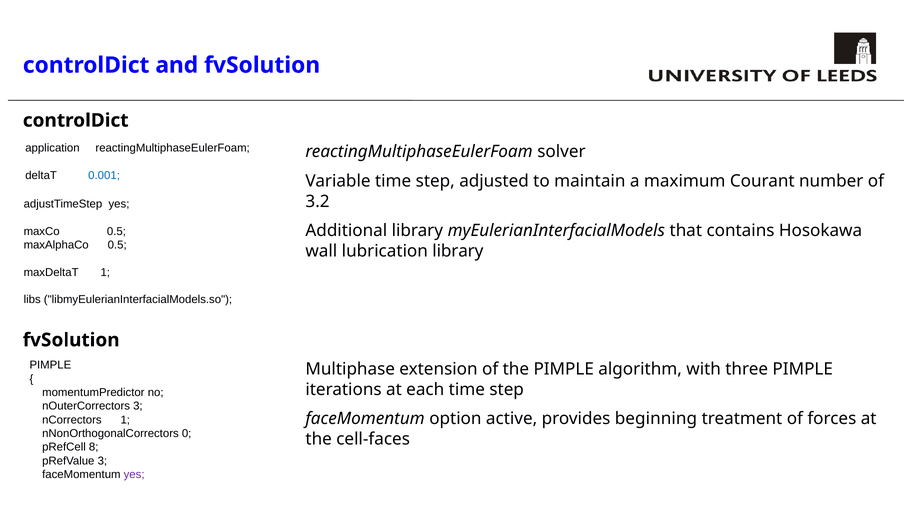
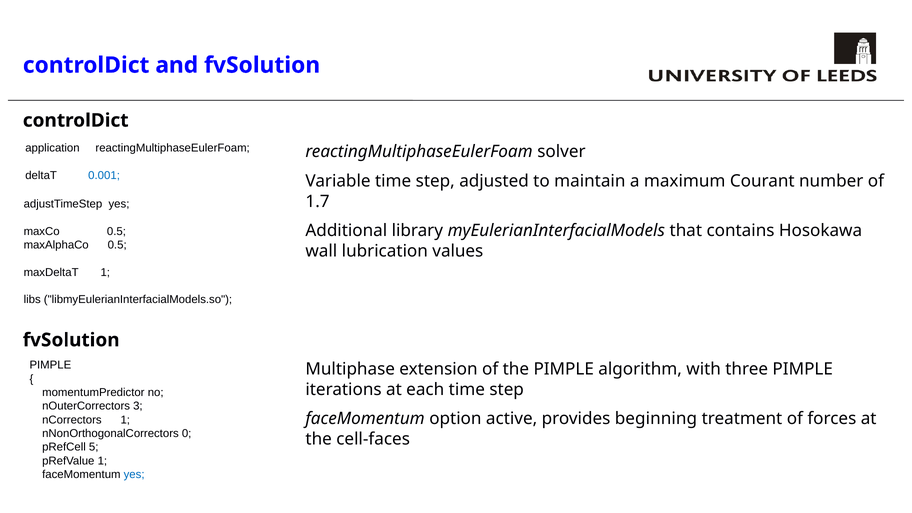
3.2: 3.2 -> 1.7
lubrication library: library -> values
8: 8 -> 5
pRefValue 3: 3 -> 1
yes at (134, 475) colour: purple -> blue
